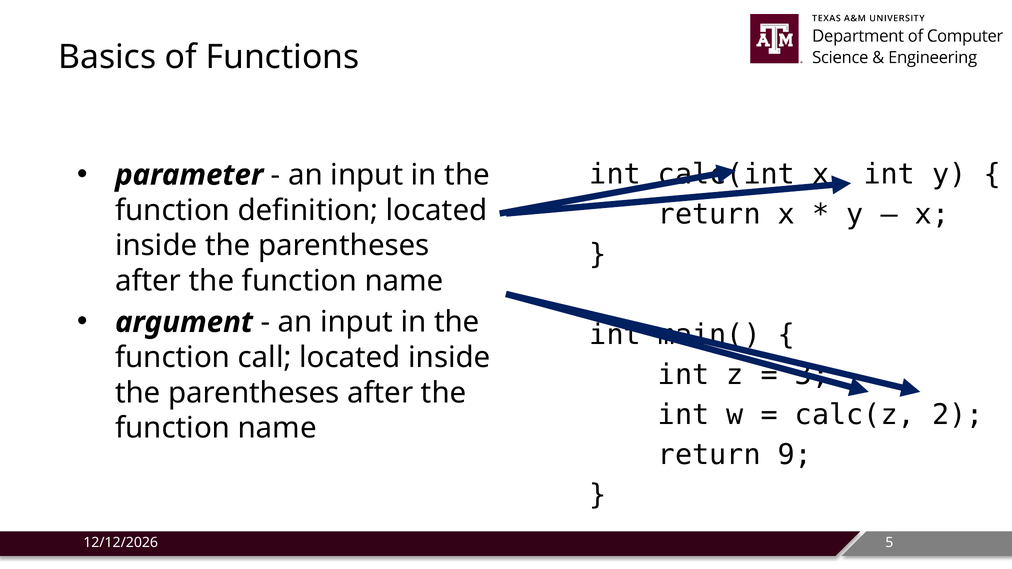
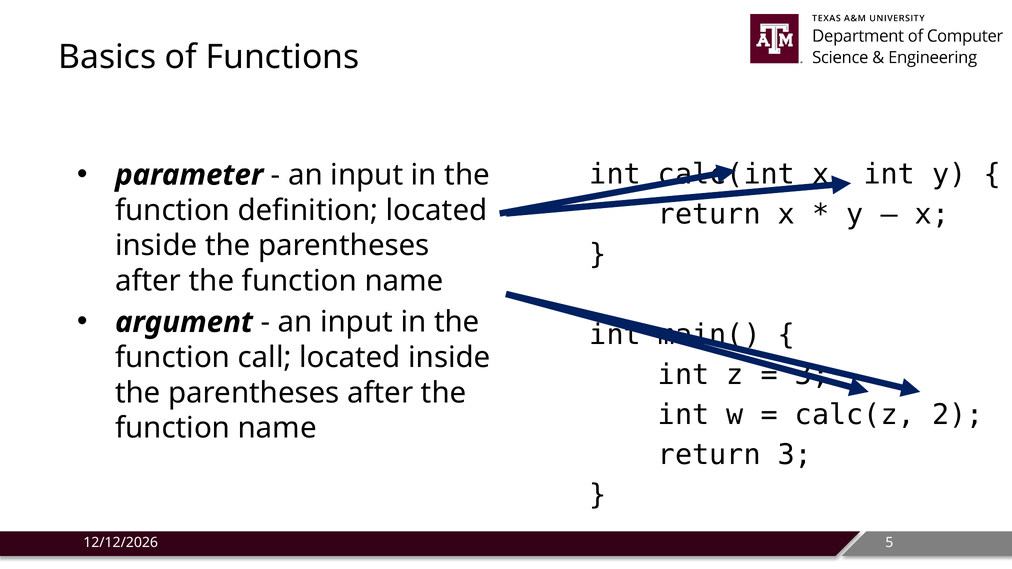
return 9: 9 -> 3
